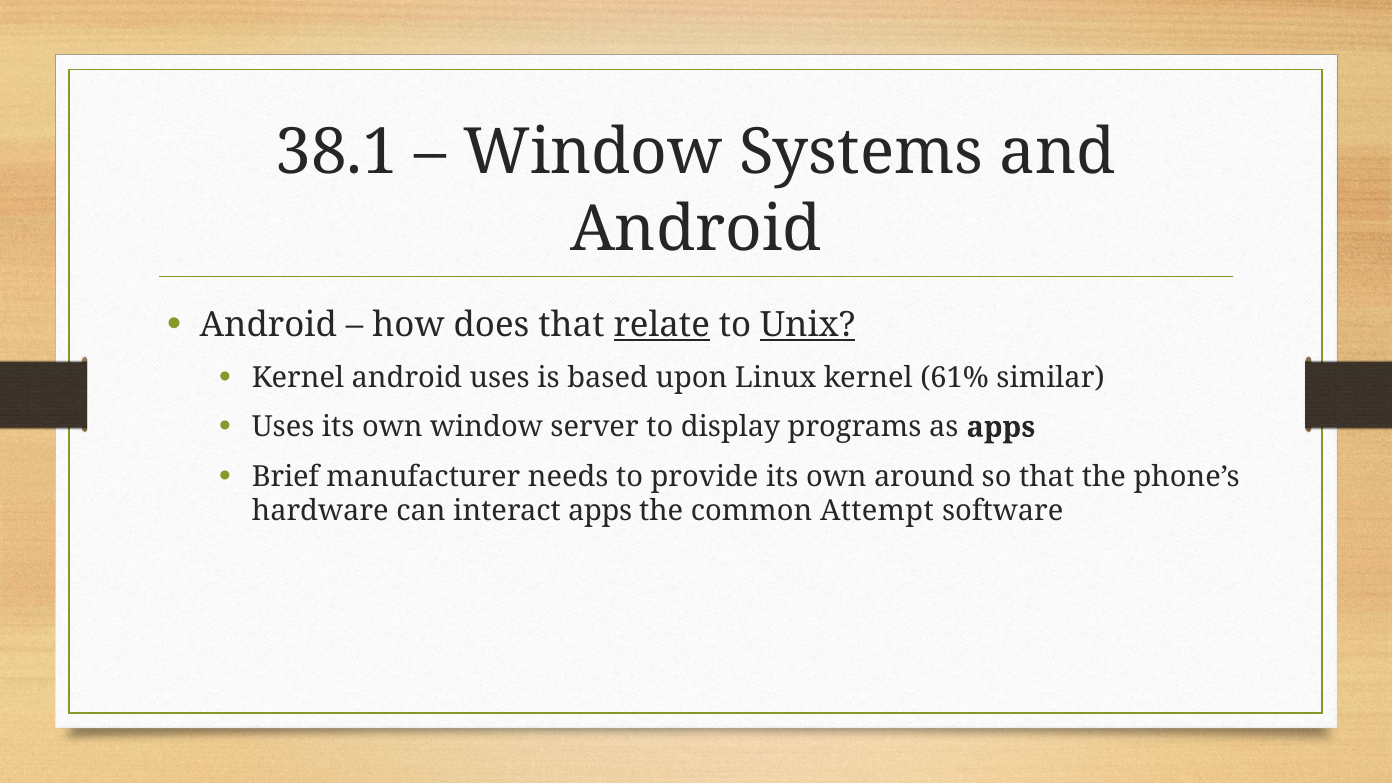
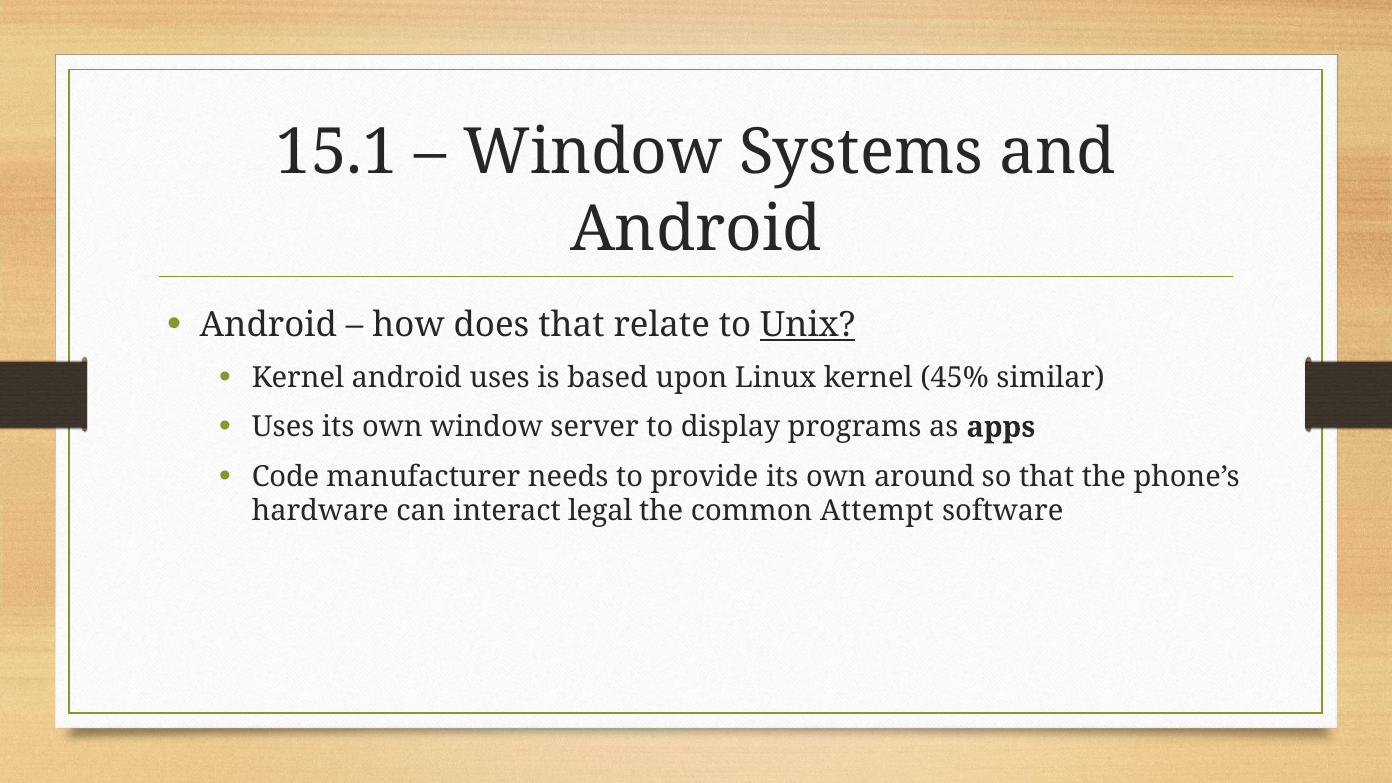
38.1: 38.1 -> 15.1
relate underline: present -> none
61%: 61% -> 45%
Brief: Brief -> Code
interact apps: apps -> legal
